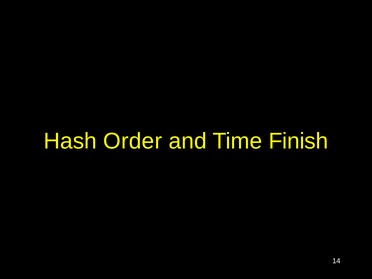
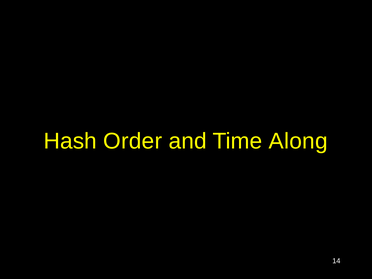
Finish: Finish -> Along
